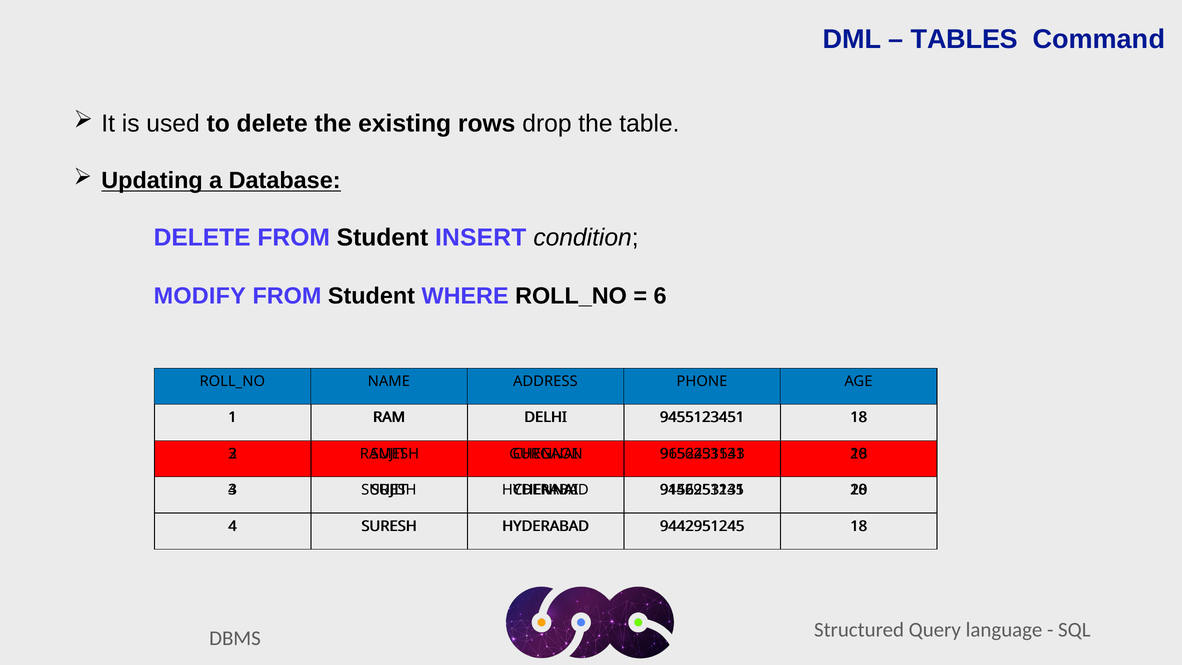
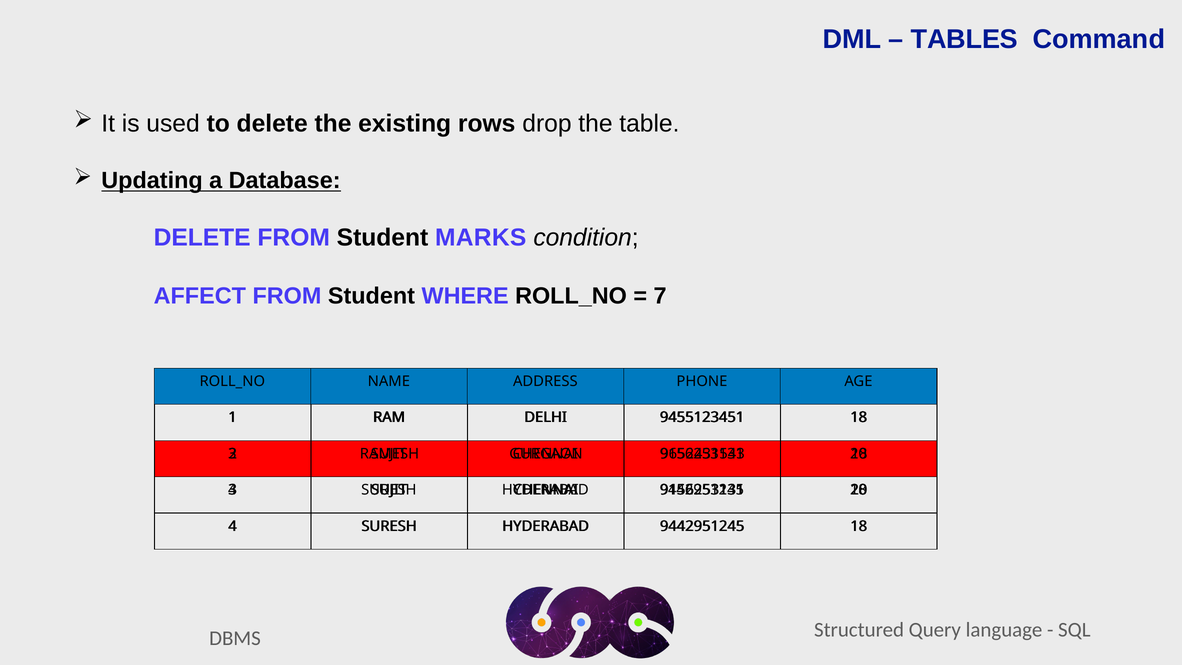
INSERT: INSERT -> MARKS
MODIFY: MODIFY -> AFFECT
6: 6 -> 7
